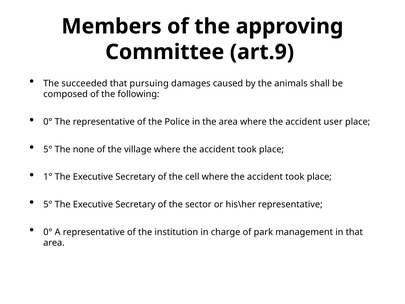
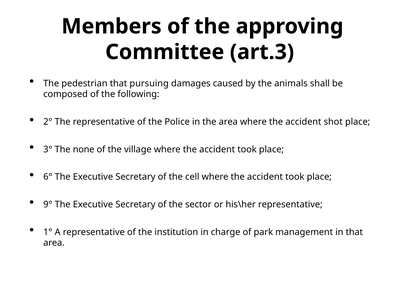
art.9: art.9 -> art.3
succeeded: succeeded -> pedestrian
0° at (48, 122): 0° -> 2°
user: user -> shot
5° at (48, 149): 5° -> 3°
1°: 1° -> 6°
5° at (48, 204): 5° -> 9°
0° at (48, 232): 0° -> 1°
